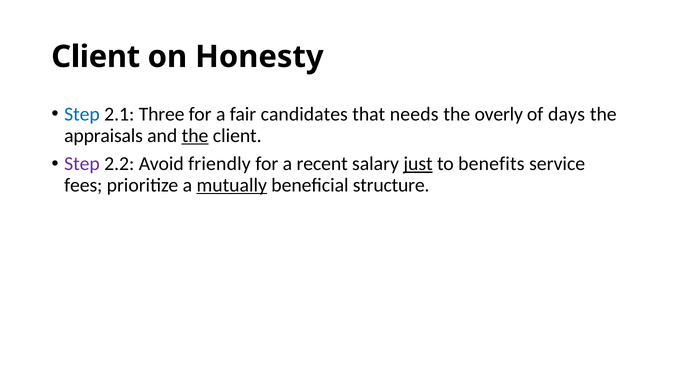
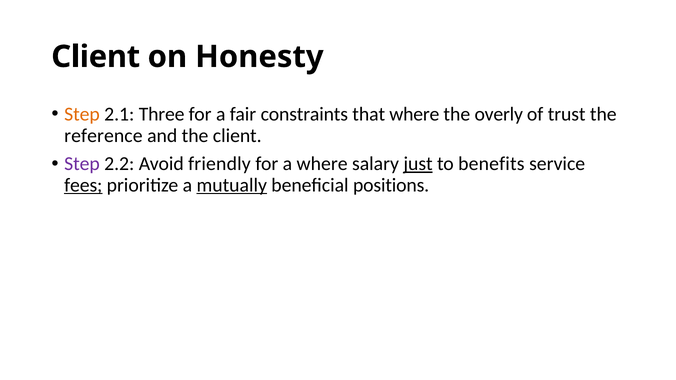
Step at (82, 114) colour: blue -> orange
candidates: candidates -> constraints
that needs: needs -> where
days: days -> trust
appraisals: appraisals -> reference
the at (195, 136) underline: present -> none
a recent: recent -> where
fees underline: none -> present
structure: structure -> positions
